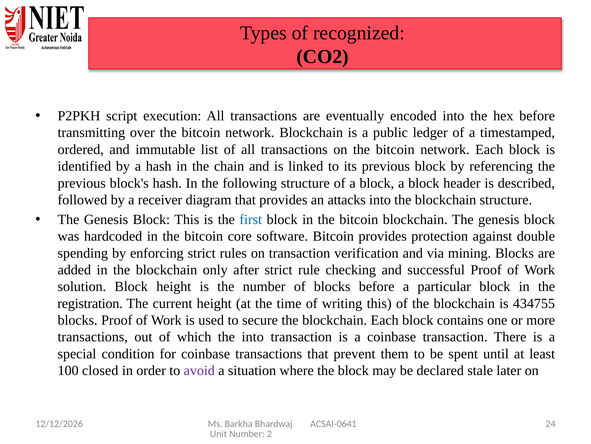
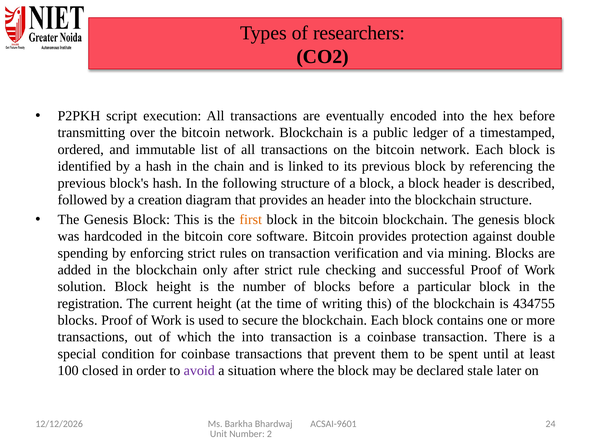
recognized: recognized -> researchers
receiver: receiver -> creation
an attacks: attacks -> header
first colour: blue -> orange
ACSAI-0641: ACSAI-0641 -> ACSAI-9601
